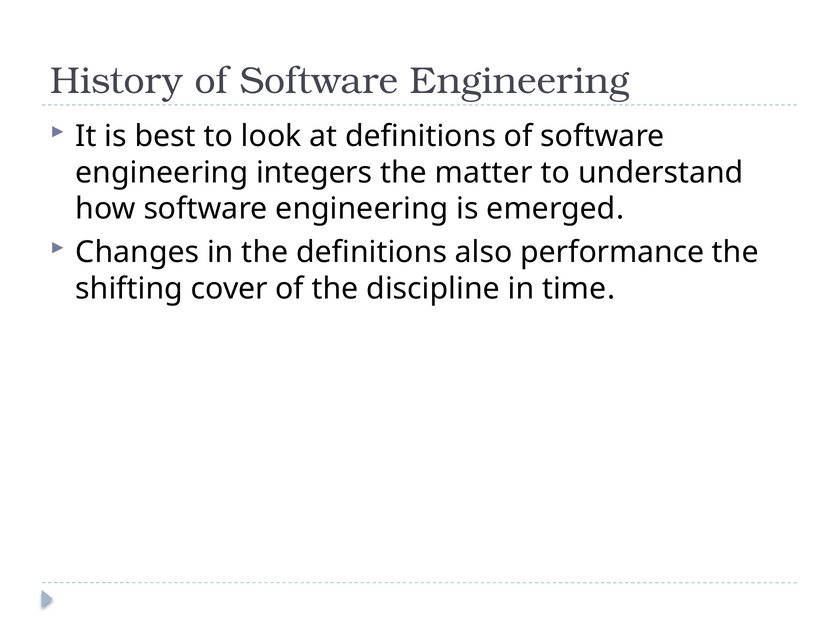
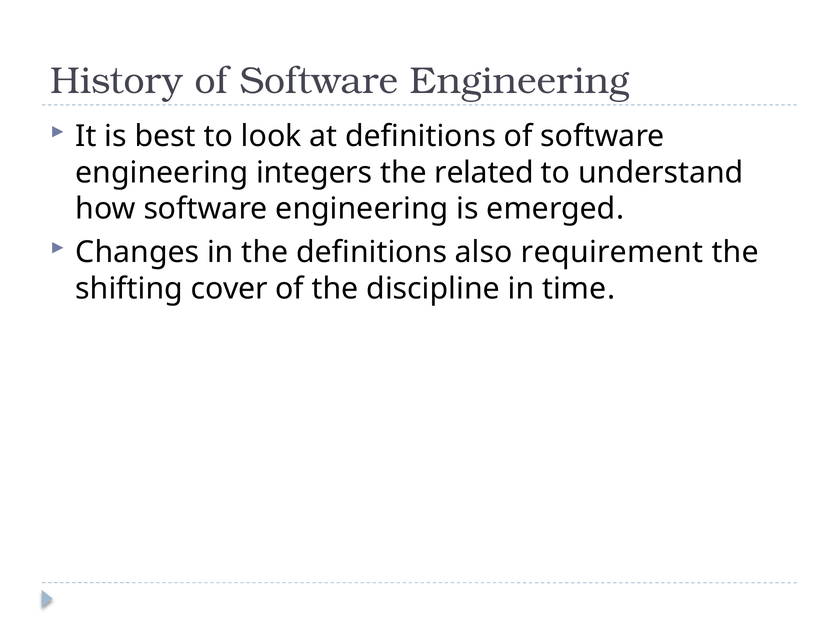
matter: matter -> related
performance: performance -> requirement
